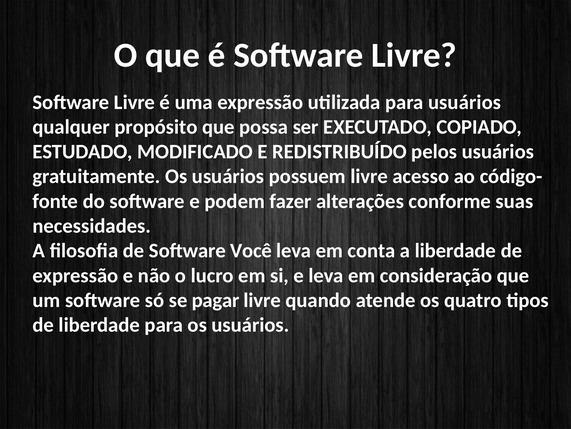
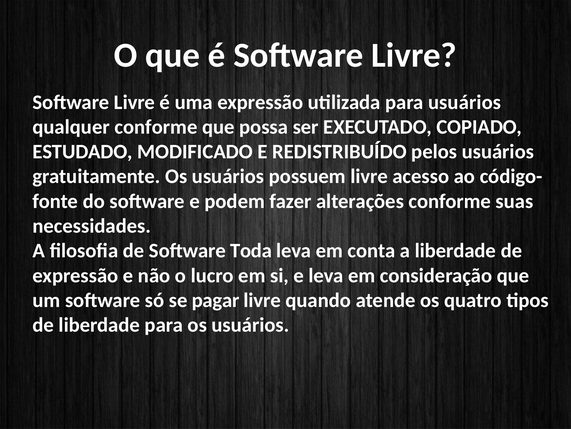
qualquer propósito: propósito -> conforme
Você: Você -> Toda
